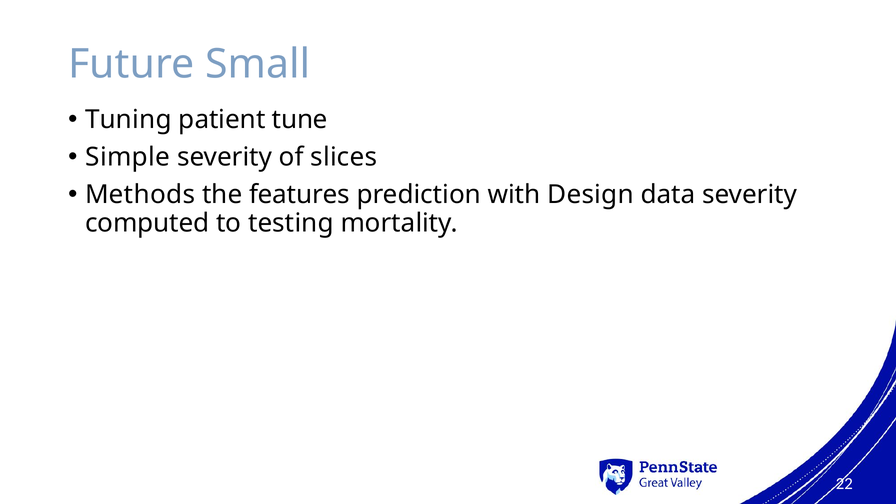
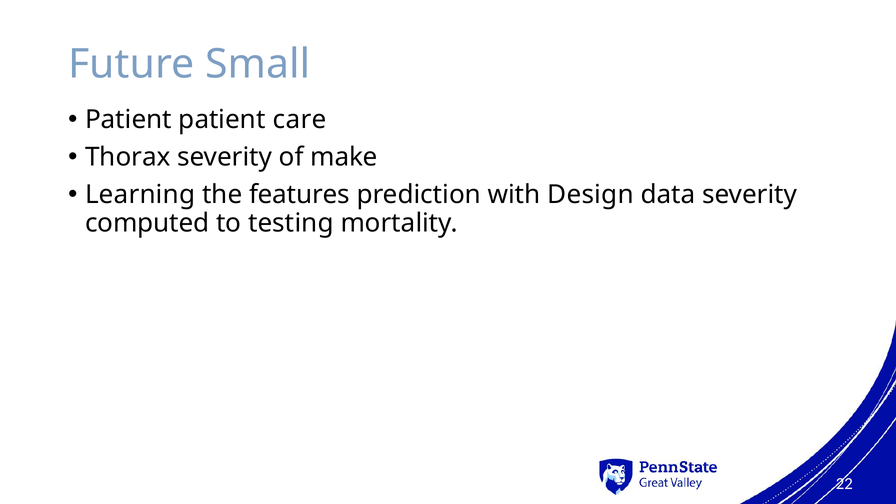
Tuning at (128, 120): Tuning -> Patient
tune: tune -> care
Simple: Simple -> Thorax
slices: slices -> make
Methods: Methods -> Learning
